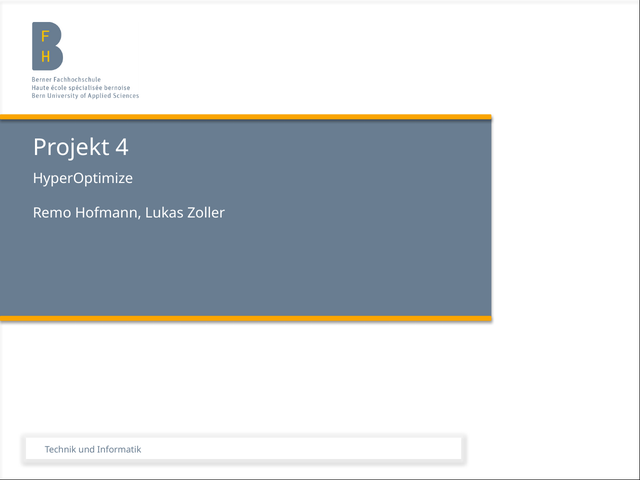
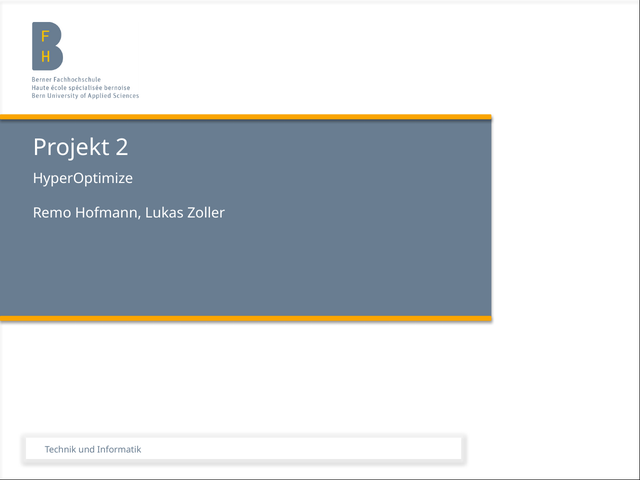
4: 4 -> 2
